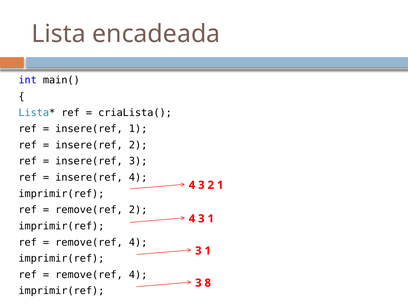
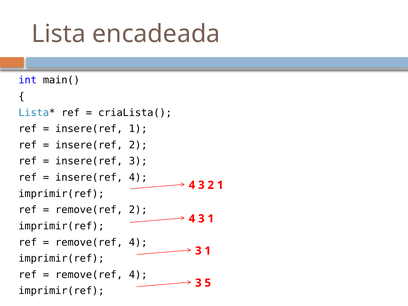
8: 8 -> 5
